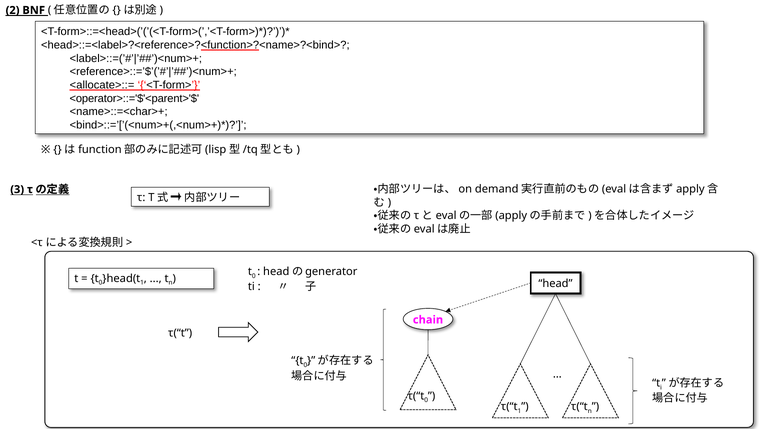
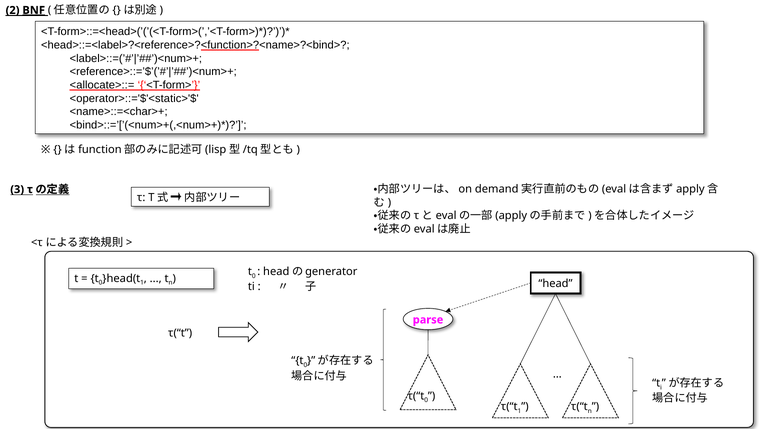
BNF underline: none -> present
<operator>::='$'<parent>'$: <operator>::='$'<parent>'$ -> <operator>::='$'<static>'$
chain: chain -> parse
